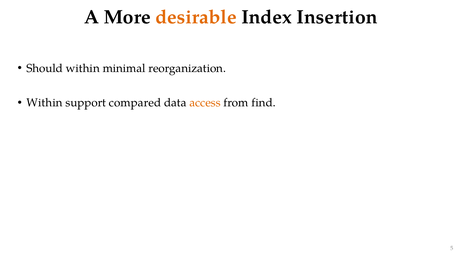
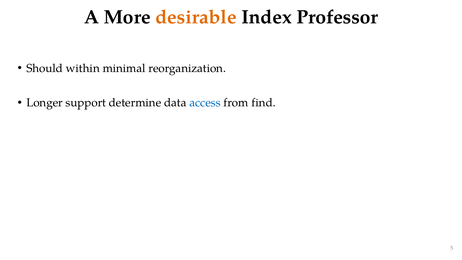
Insertion: Insertion -> Professor
Within at (45, 103): Within -> Longer
compared: compared -> determine
access colour: orange -> blue
